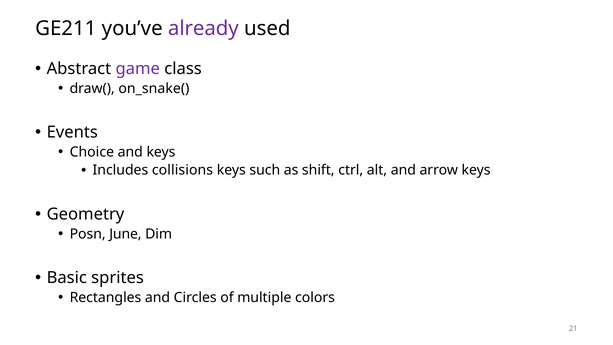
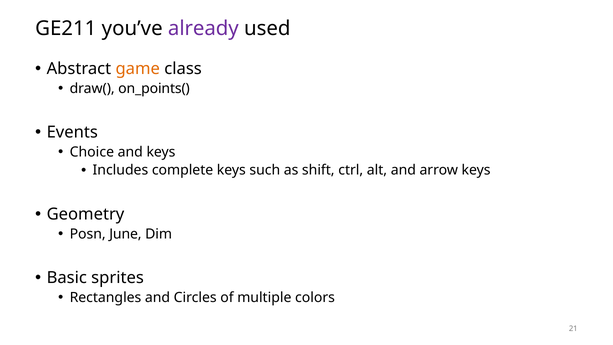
game colour: purple -> orange
on_snake(: on_snake( -> on_points(
collisions: collisions -> complete
